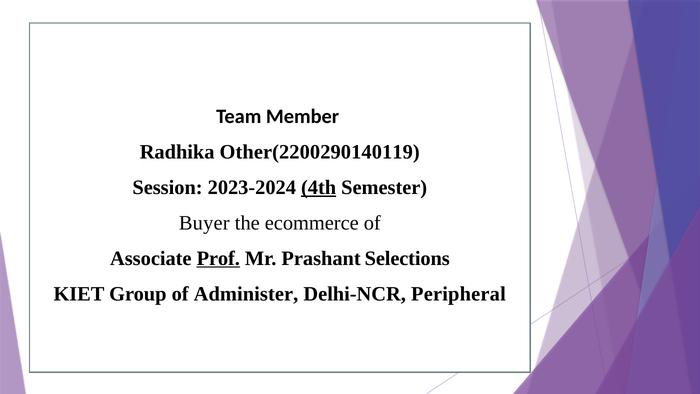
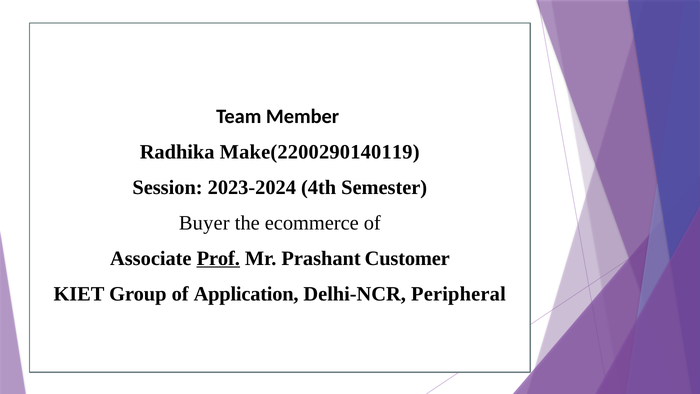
Other(2200290140119: Other(2200290140119 -> Make(2200290140119
4th underline: present -> none
Selections: Selections -> Customer
Administer: Administer -> Application
